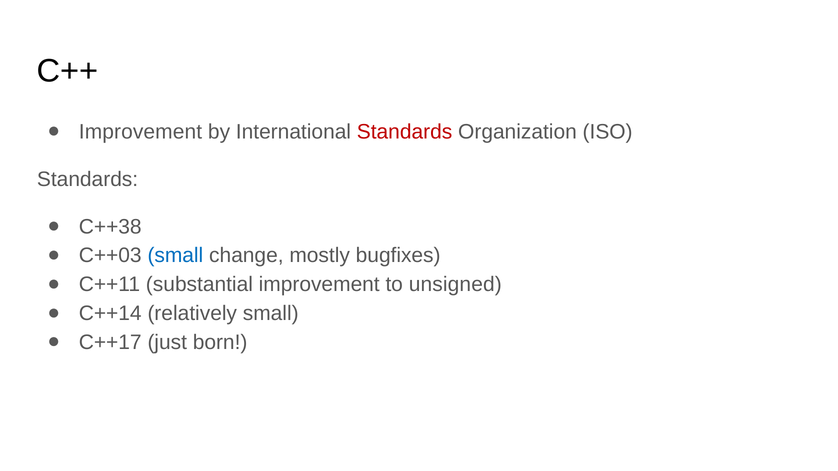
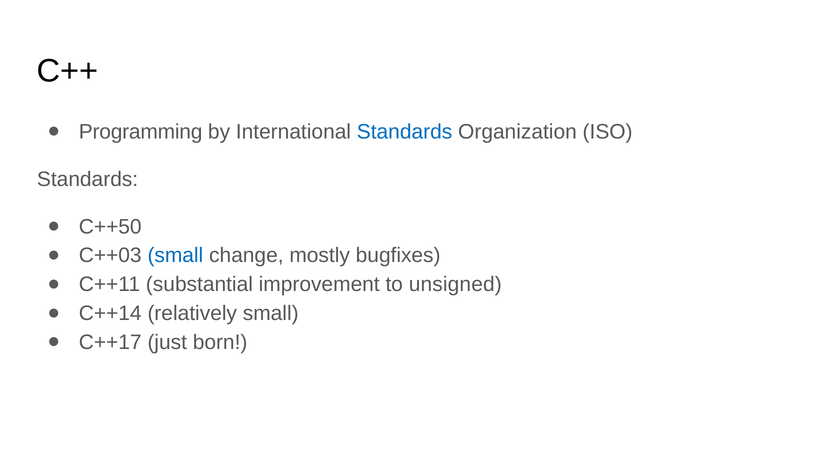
Improvement at (140, 132): Improvement -> Programming
Standards at (405, 132) colour: red -> blue
C++38: C++38 -> C++50
